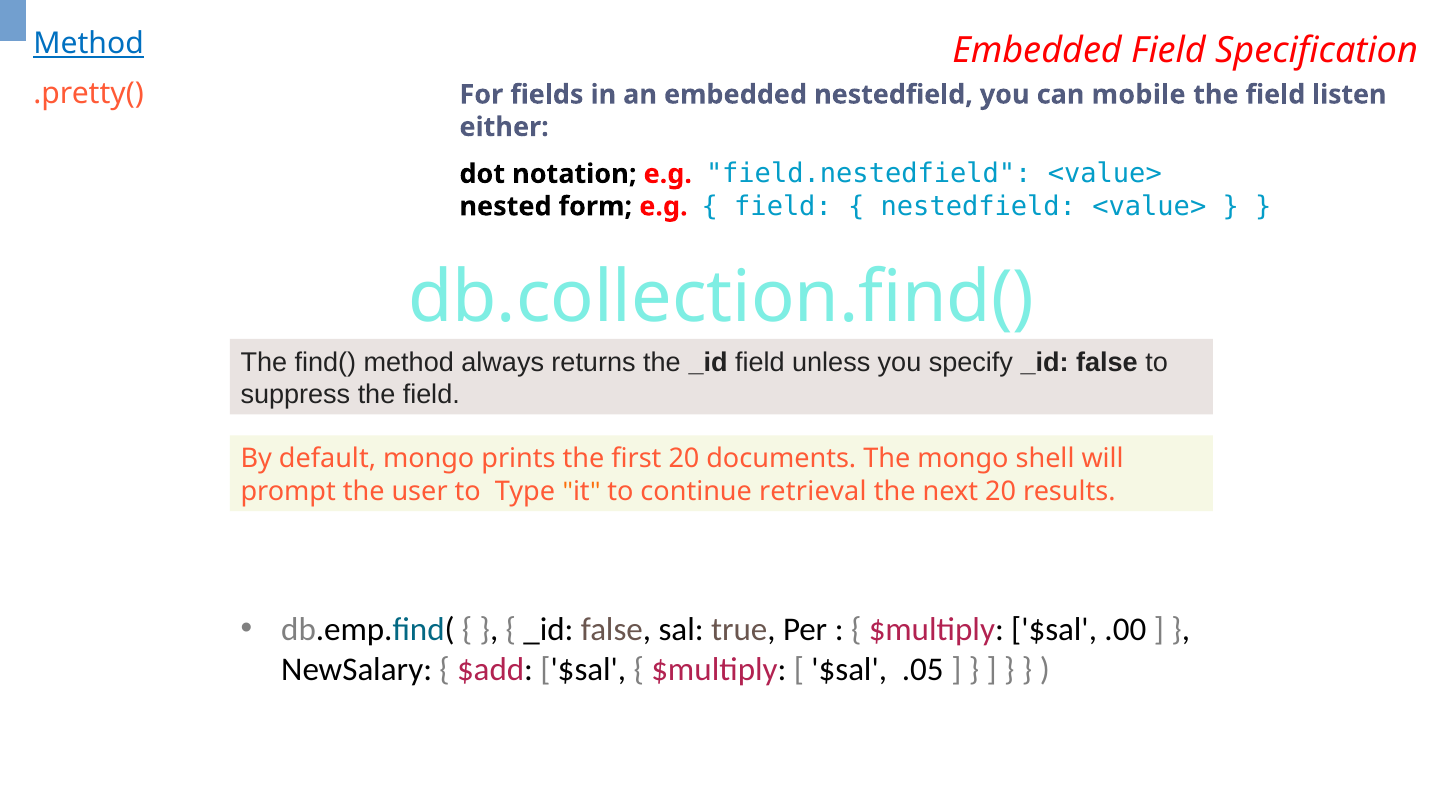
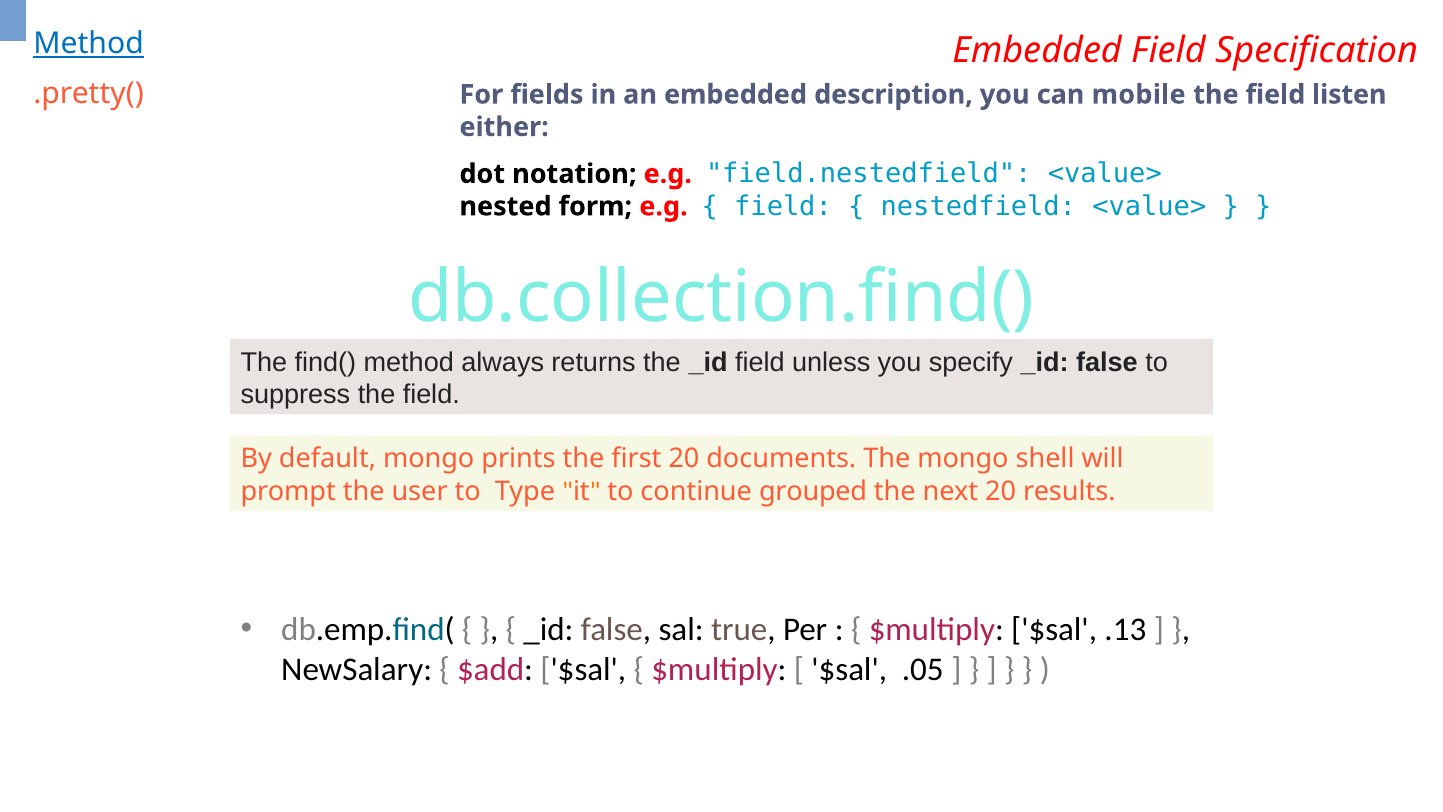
embedded nestedfield: nestedfield -> description
retrieval: retrieval -> grouped
.00: .00 -> .13
